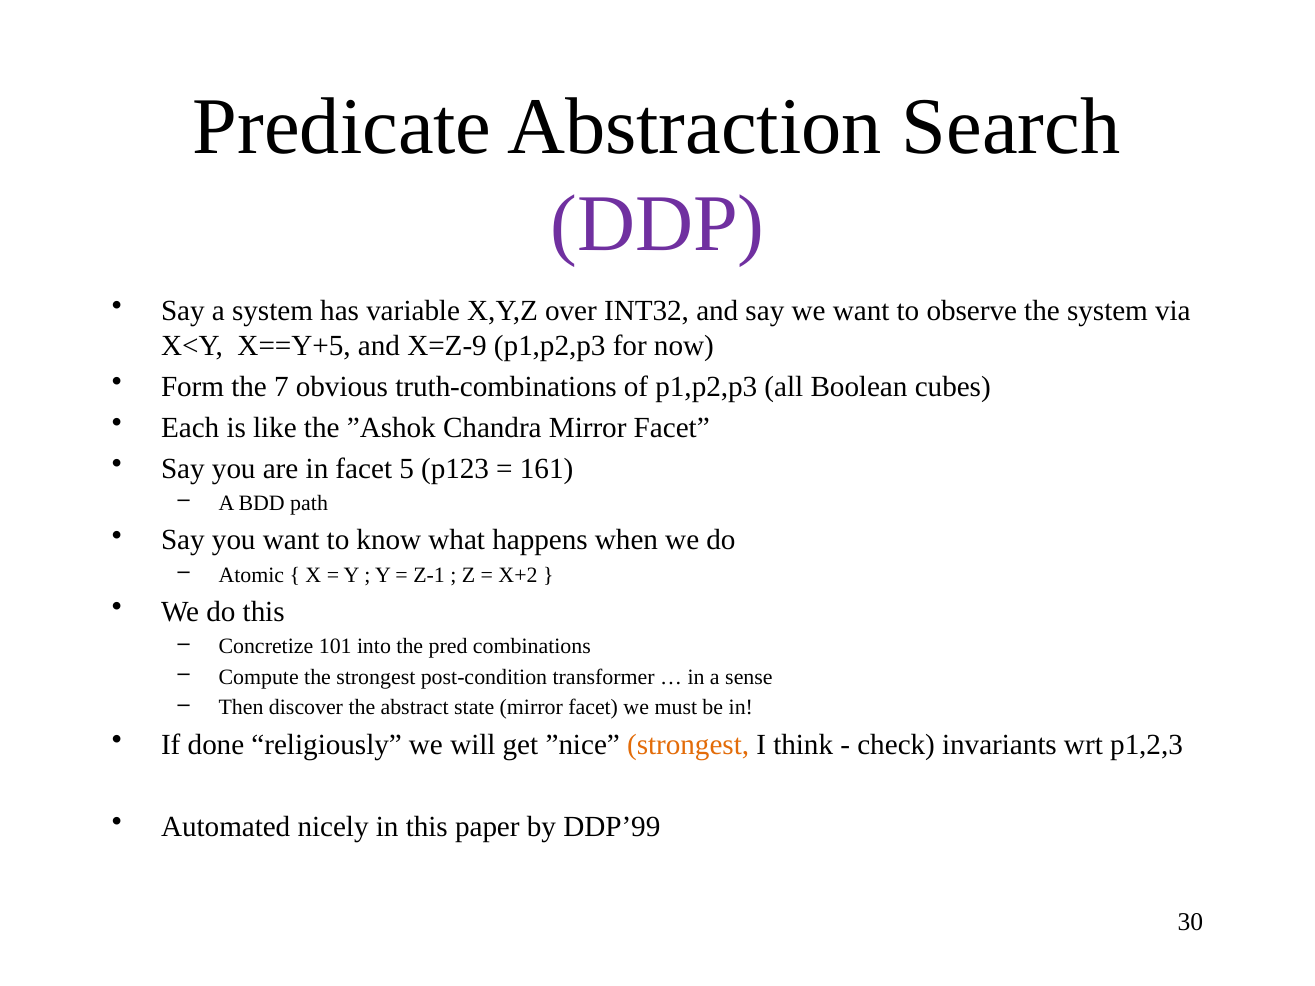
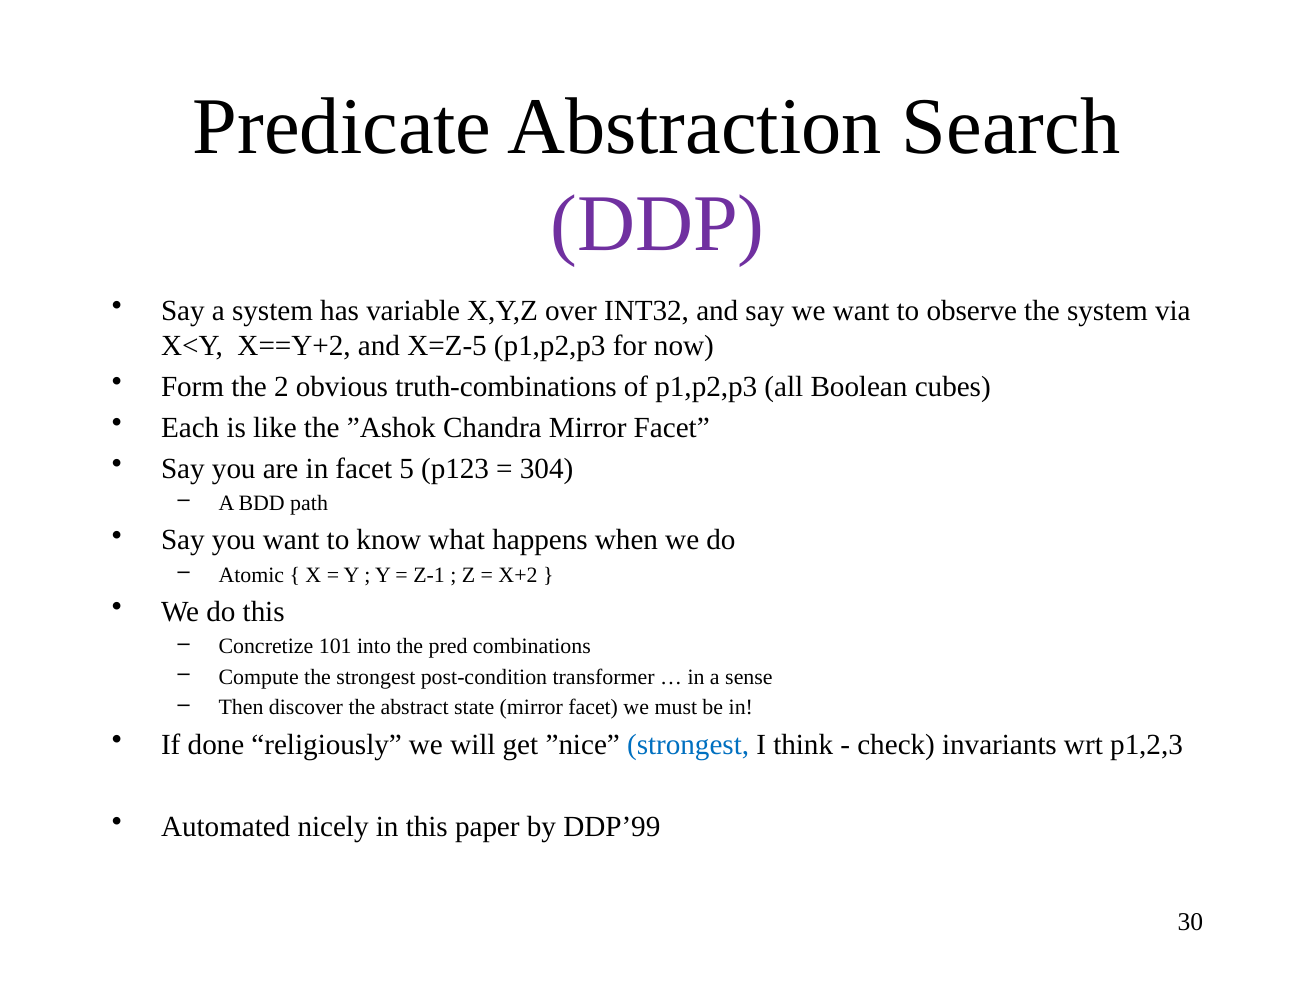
X==Y+5: X==Y+5 -> X==Y+2
X=Z-9: X=Z-9 -> X=Z-5
7: 7 -> 2
161: 161 -> 304
strongest at (688, 745) colour: orange -> blue
